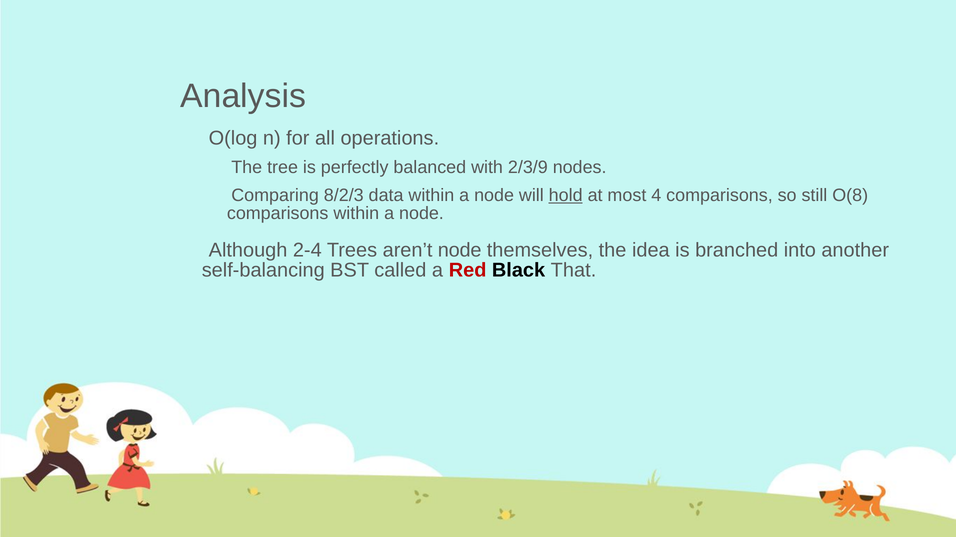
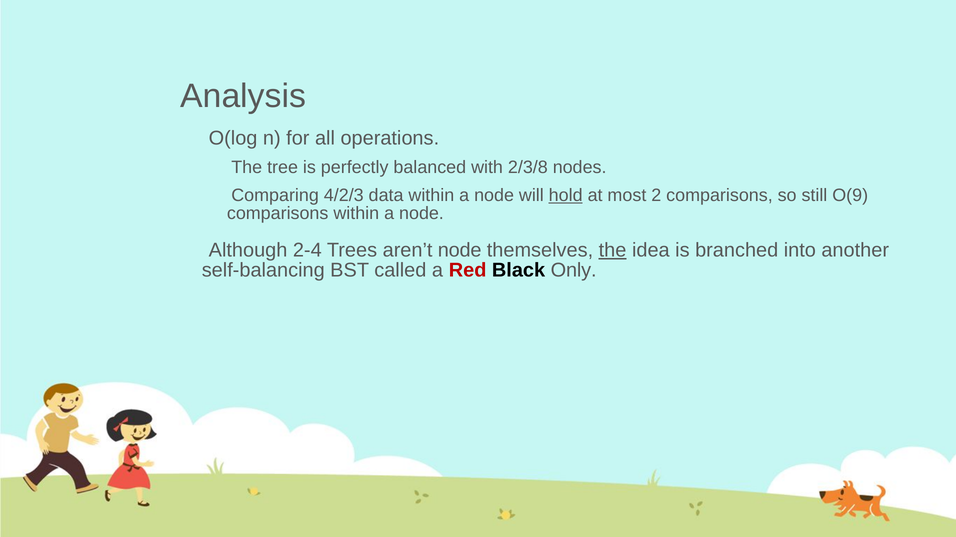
2/3/9: 2/3/9 -> 2/3/8
8/2/3: 8/2/3 -> 4/2/3
4: 4 -> 2
O(8: O(8 -> O(9
the at (613, 251) underline: none -> present
That: That -> Only
